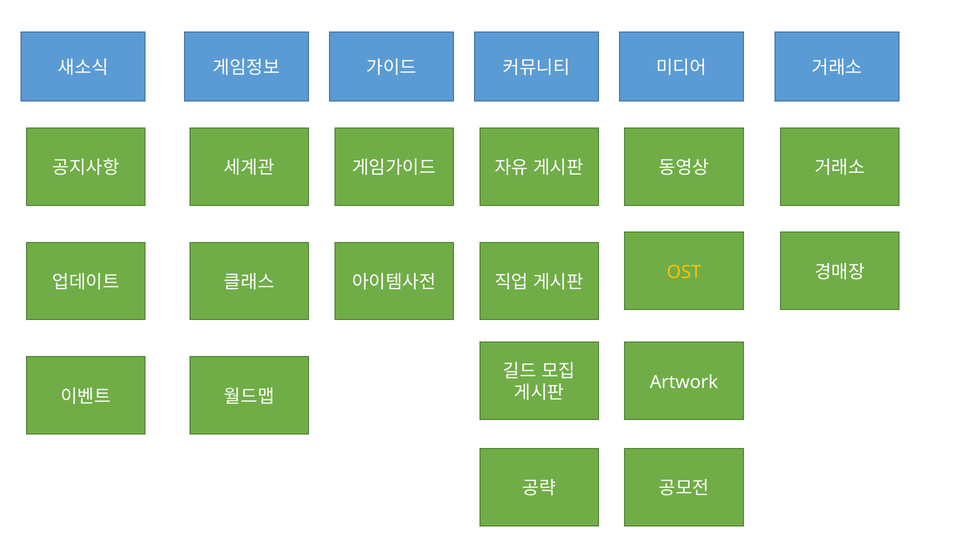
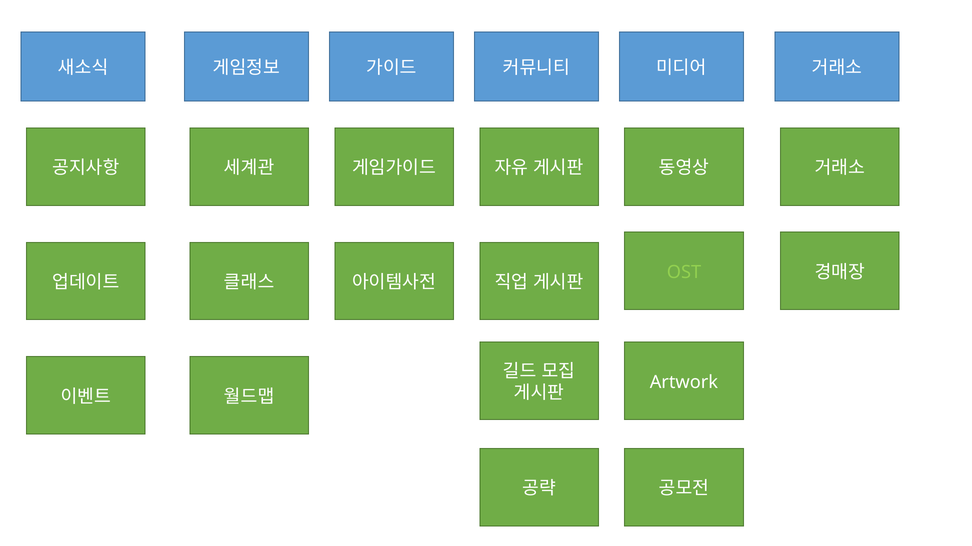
OST colour: yellow -> light green
